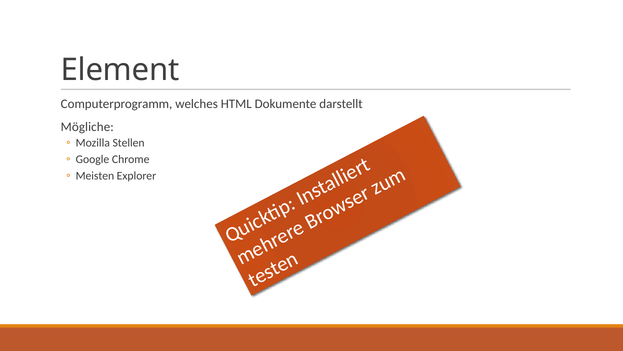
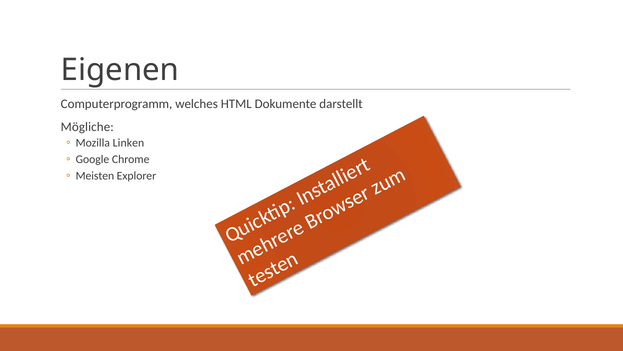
Element: Element -> Eigenen
Stellen: Stellen -> Linken
